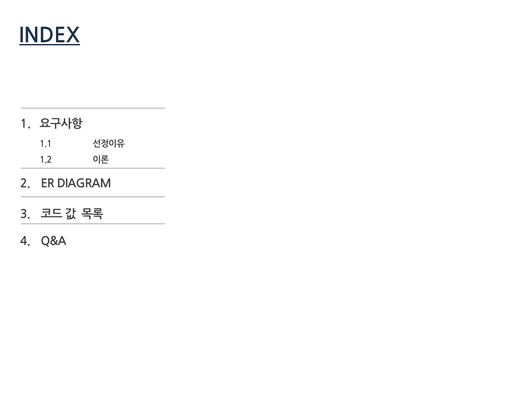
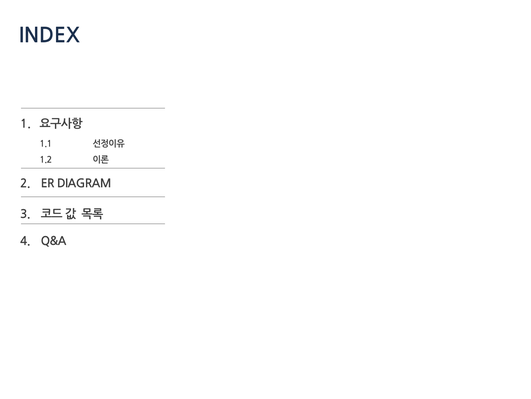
INDEX underline: present -> none
